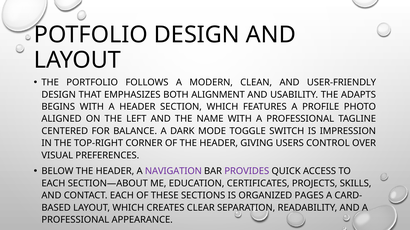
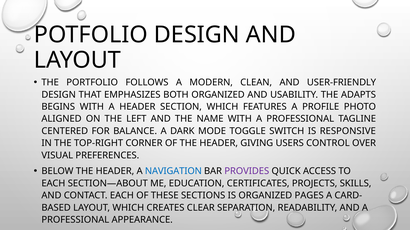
BOTH ALIGNMENT: ALIGNMENT -> ORGANIZED
IMPRESSION: IMPRESSION -> RESPONSIVE
NAVIGATION colour: purple -> blue
